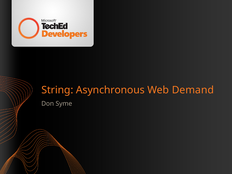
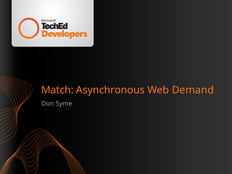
String: String -> Match
